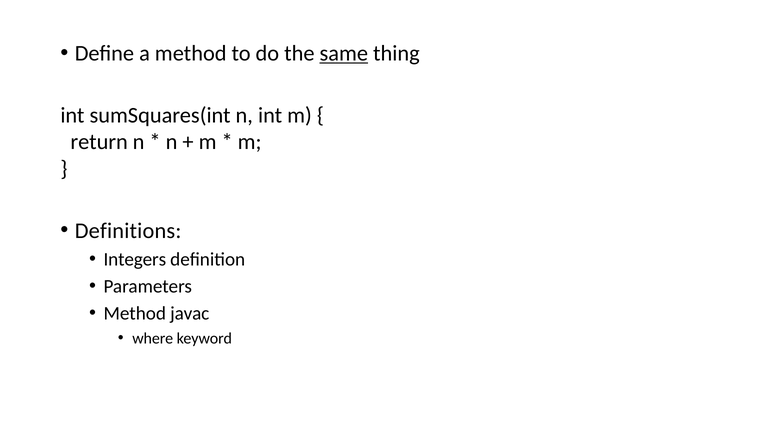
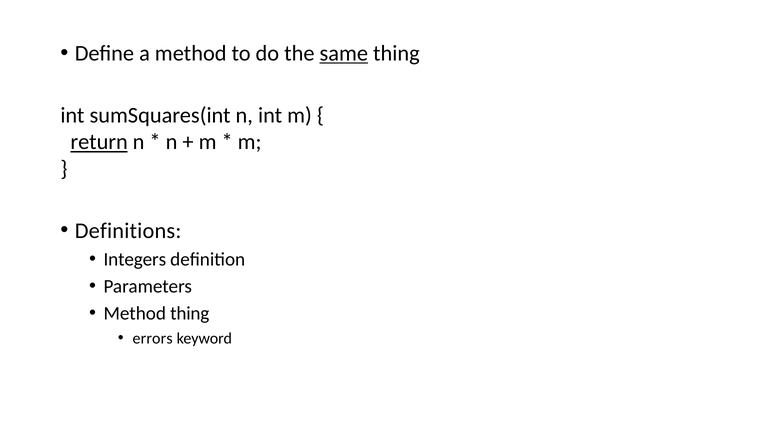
return underline: none -> present
Method javac: javac -> thing
where: where -> errors
